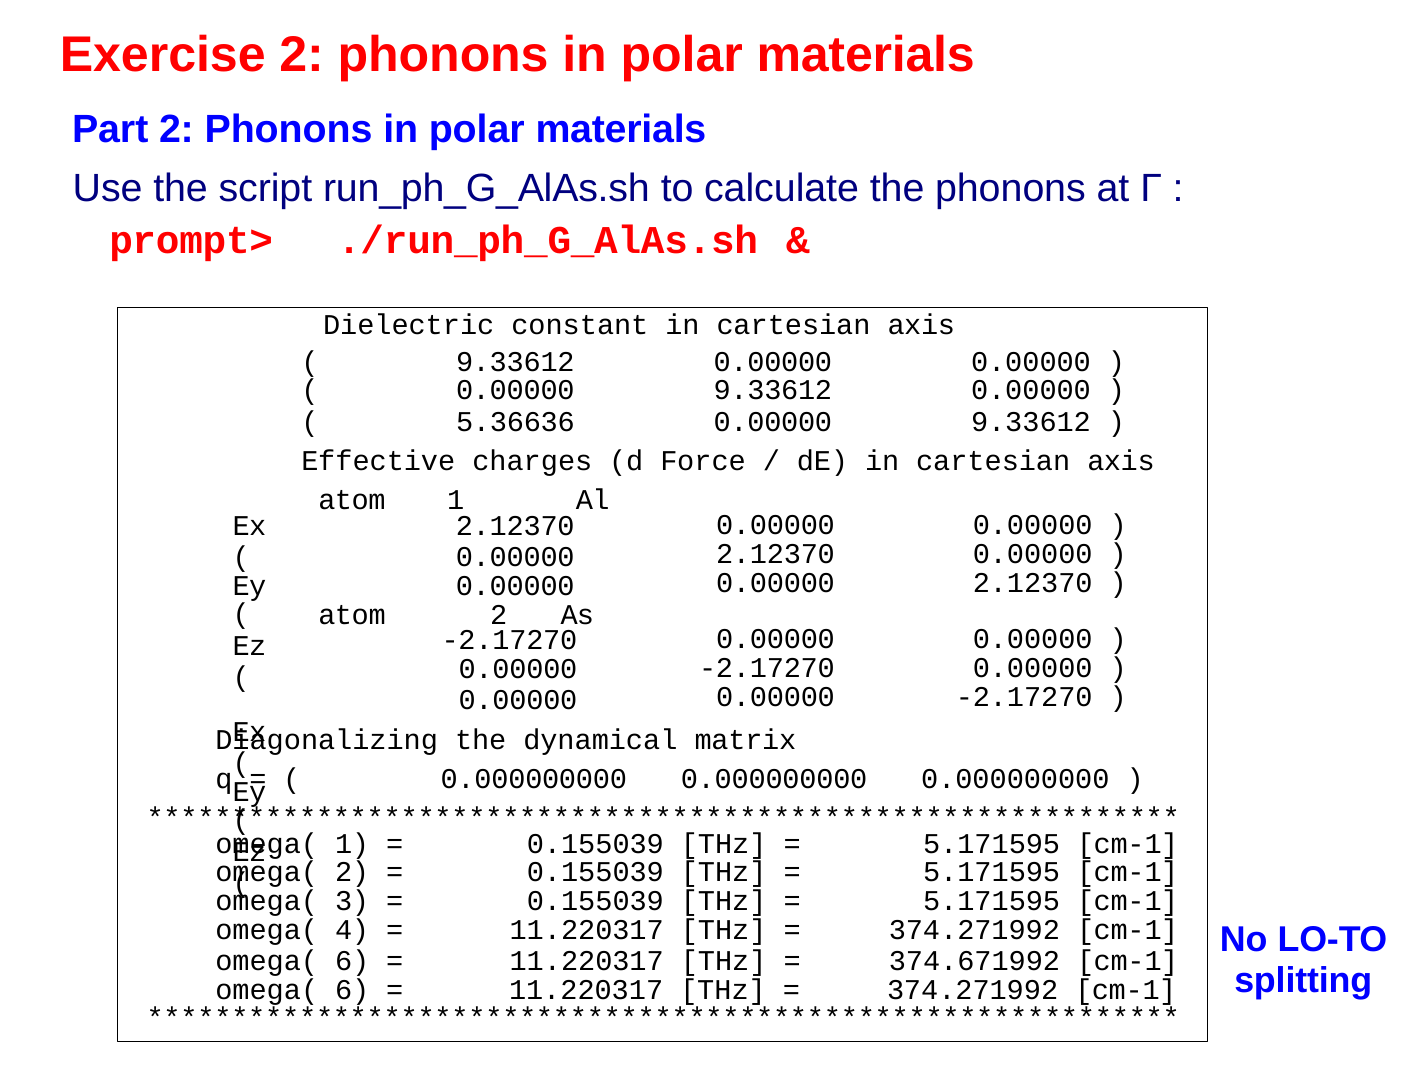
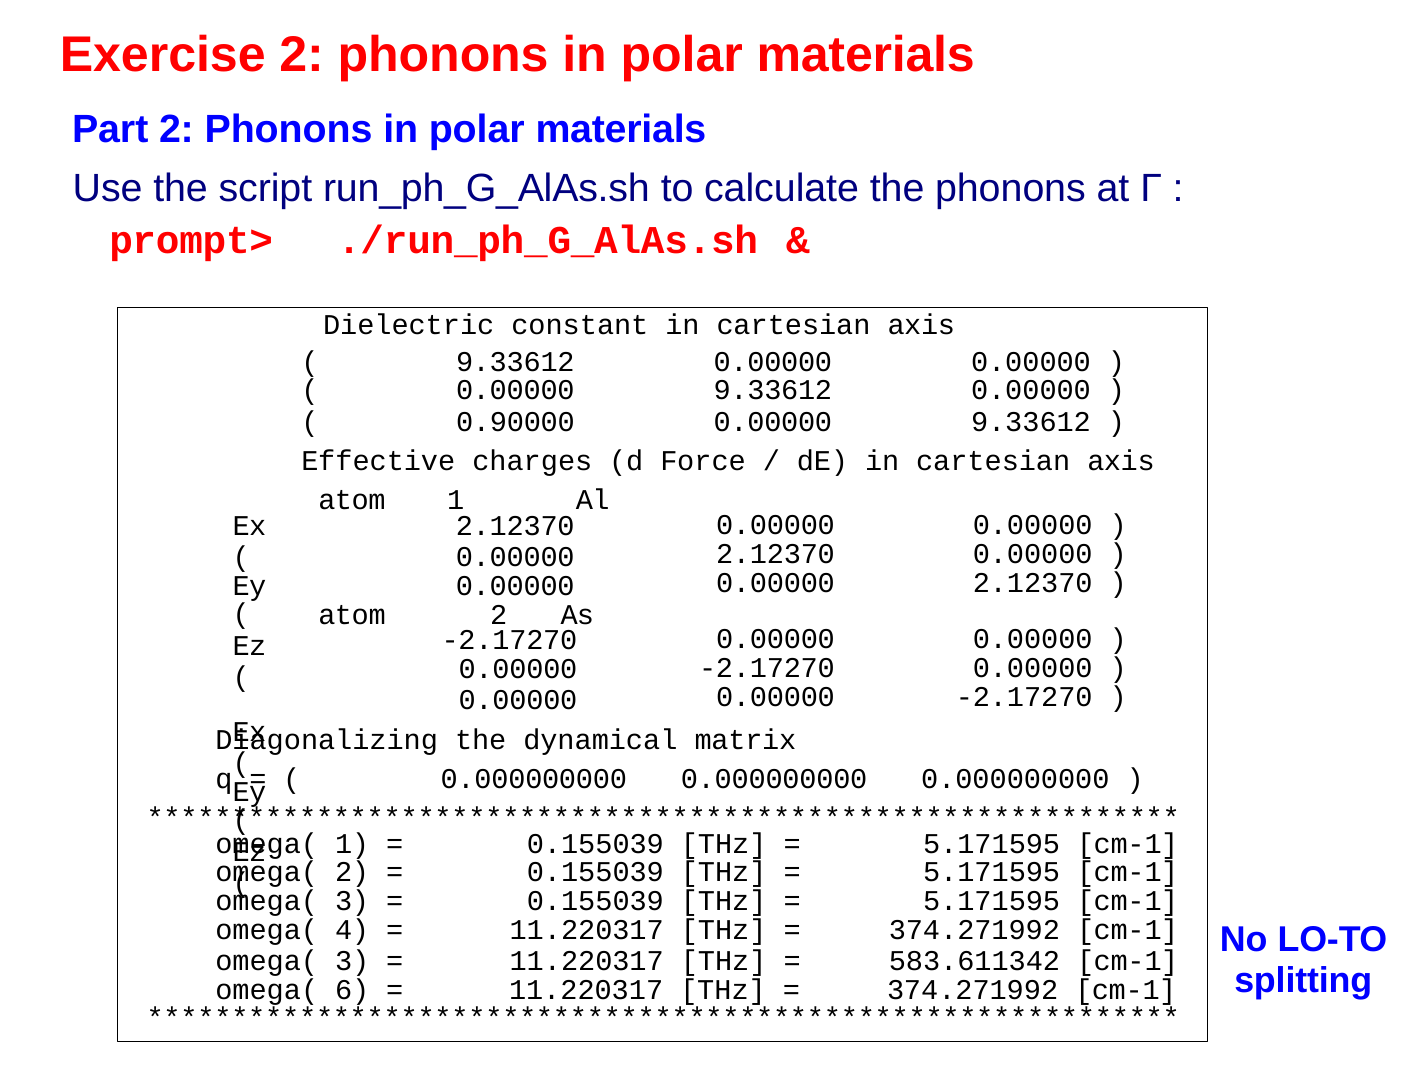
5.36636: 5.36636 -> 0.90000
6 at (352, 961): 6 -> 3
374.671992: 374.671992 -> 583.611342
